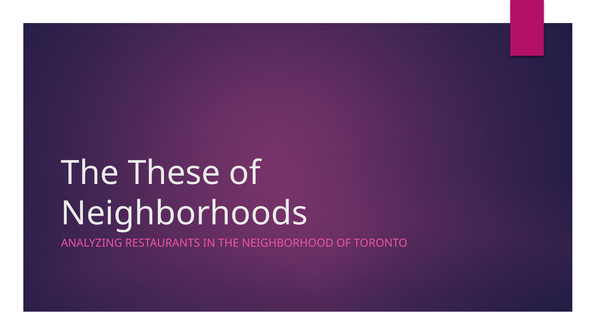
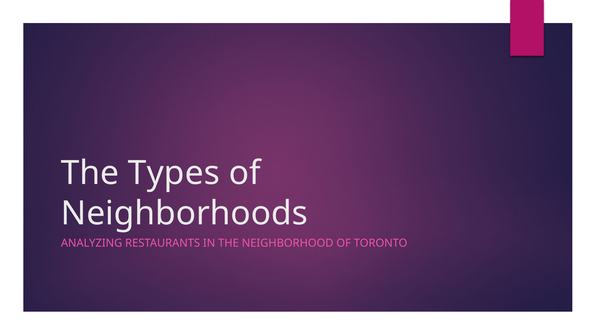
These: These -> Types
